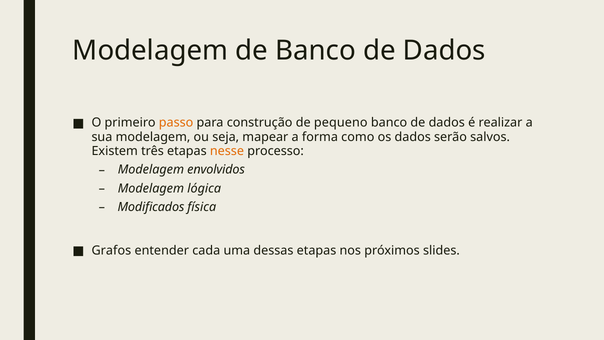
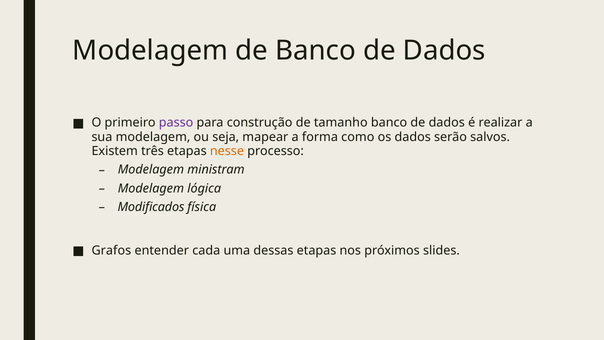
passo colour: orange -> purple
pequeno: pequeno -> tamanho
envolvidos: envolvidos -> ministram
